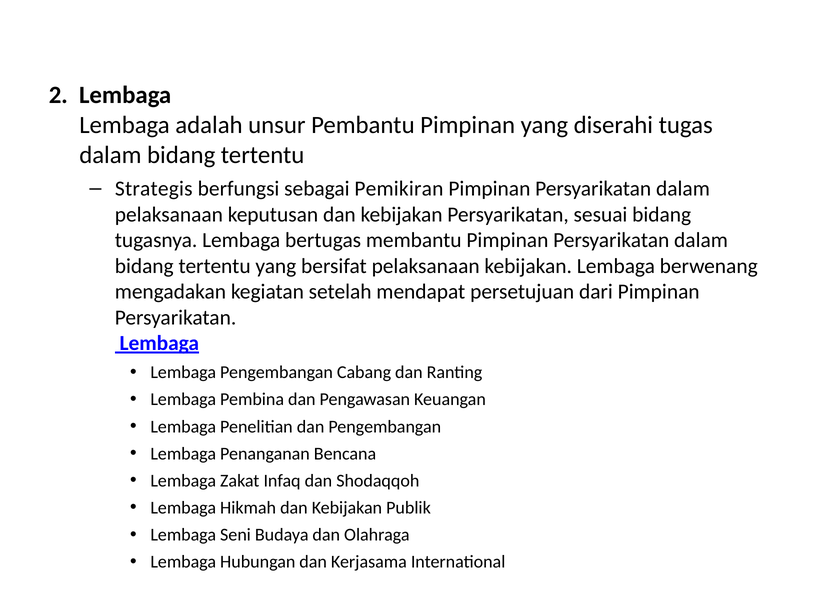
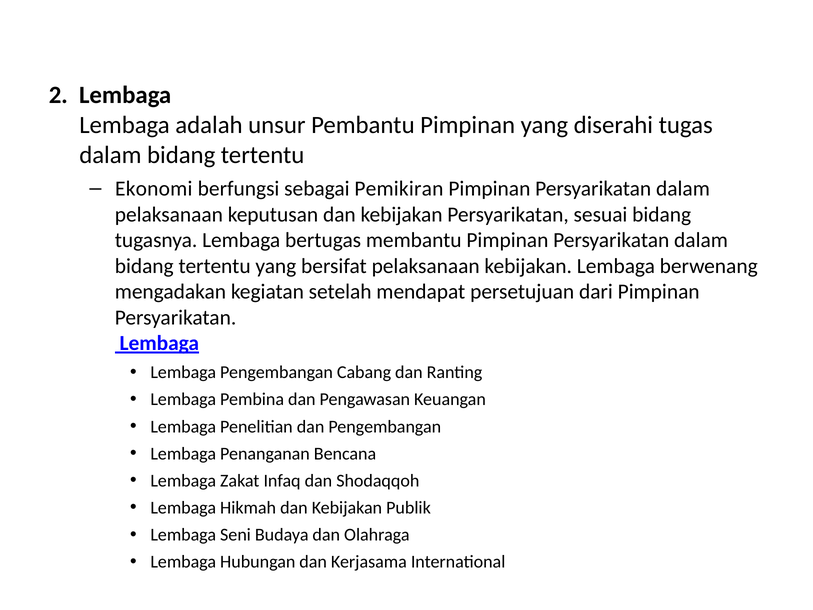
Strategis: Strategis -> Ekonomi
